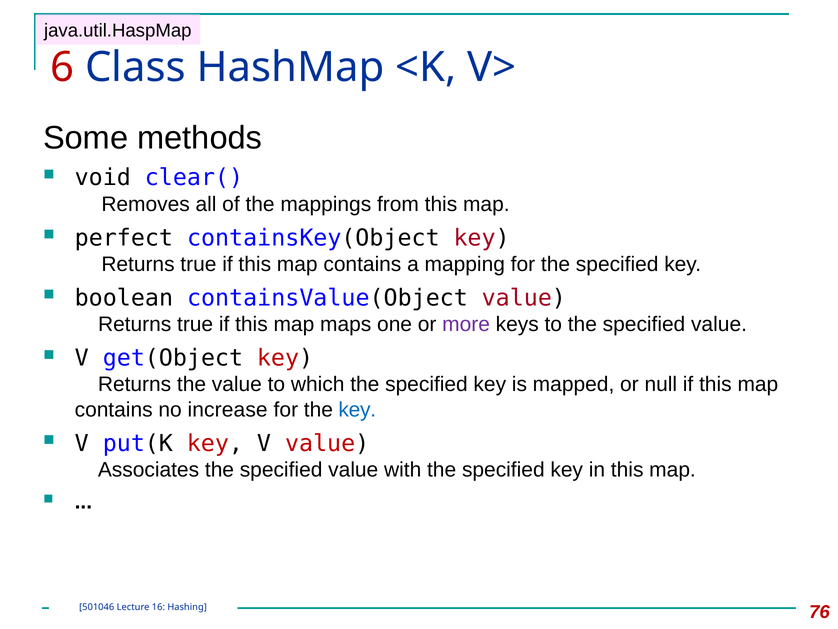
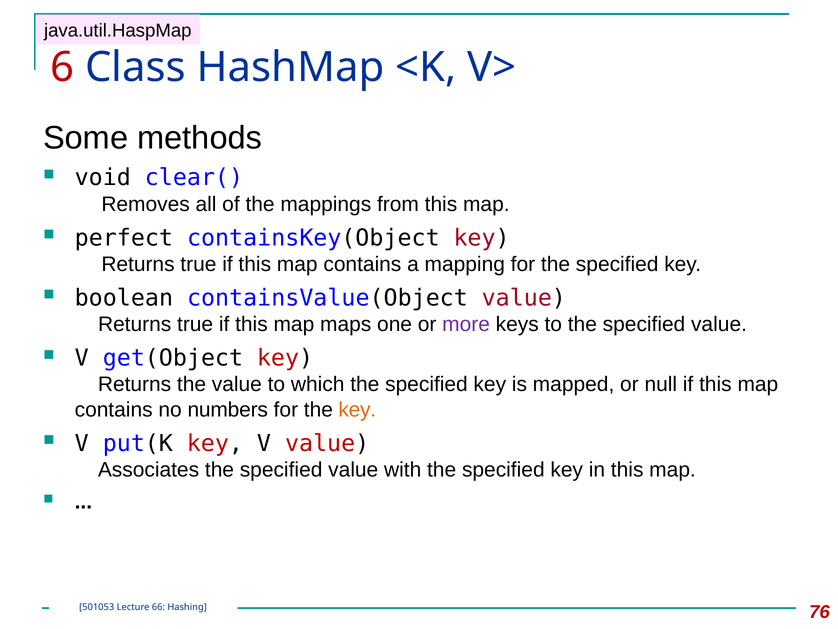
increase: increase -> numbers
key at (357, 409) colour: blue -> orange
501046: 501046 -> 501053
16: 16 -> 66
